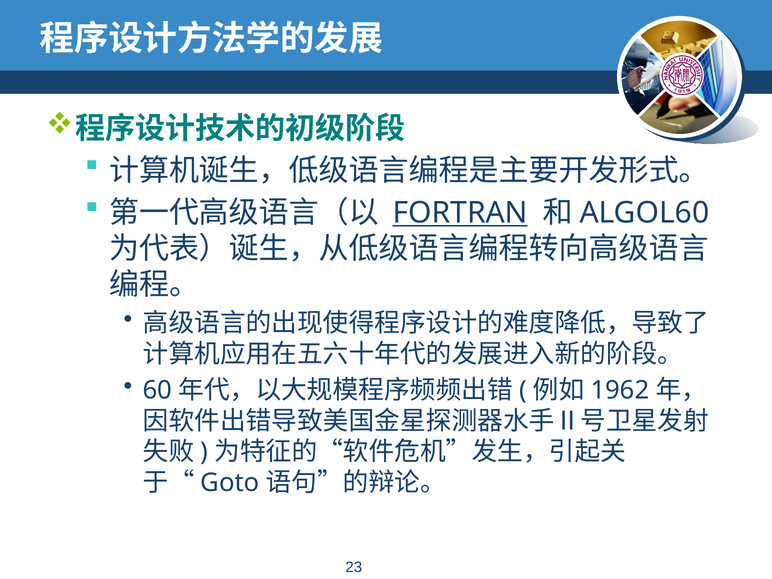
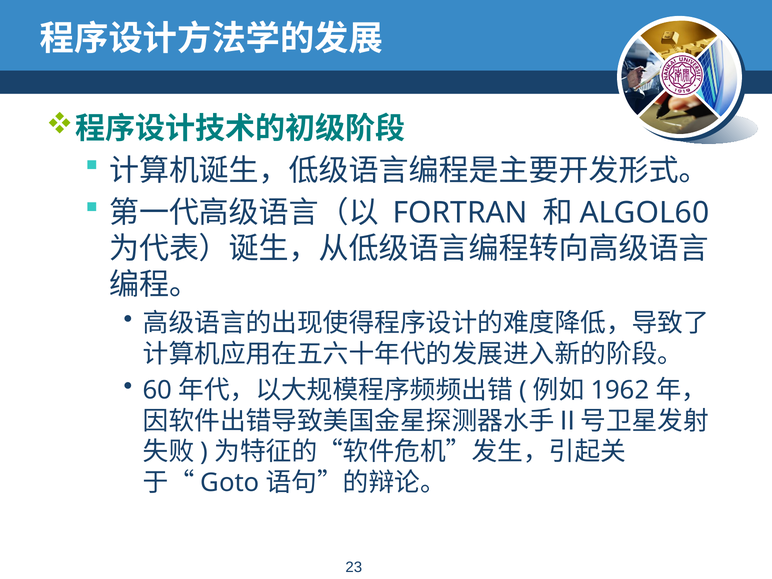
FORTRAN underline: present -> none
